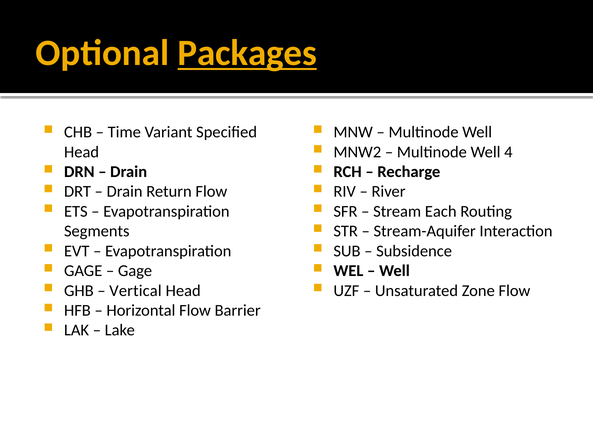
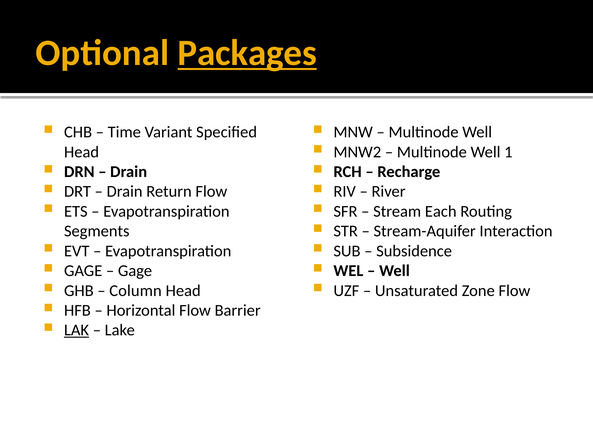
4: 4 -> 1
Vertical: Vertical -> Column
LAK underline: none -> present
